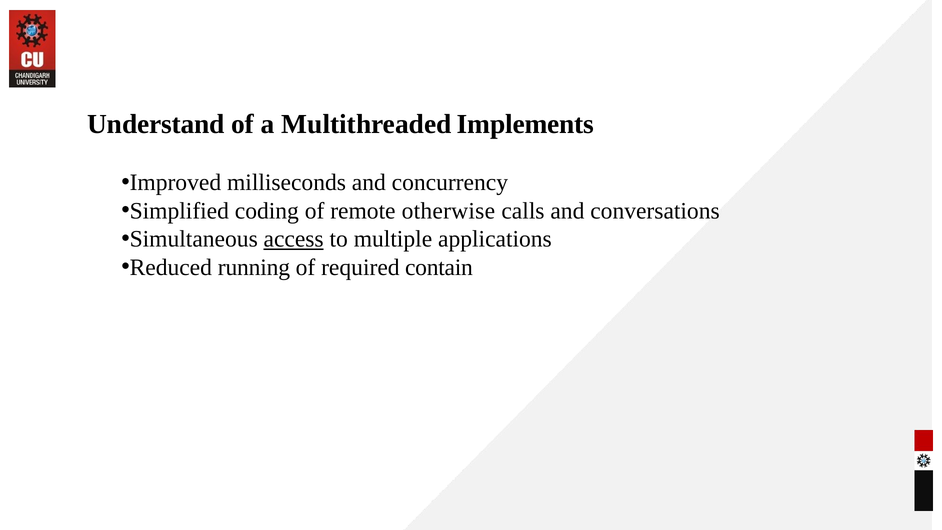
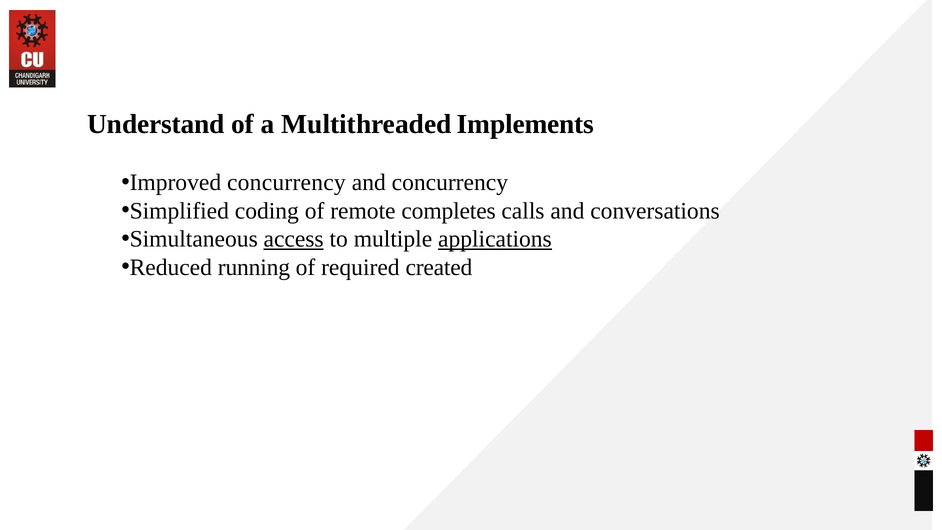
Improved milliseconds: milliseconds -> concurrency
otherwise: otherwise -> completes
applications underline: none -> present
contain: contain -> created
